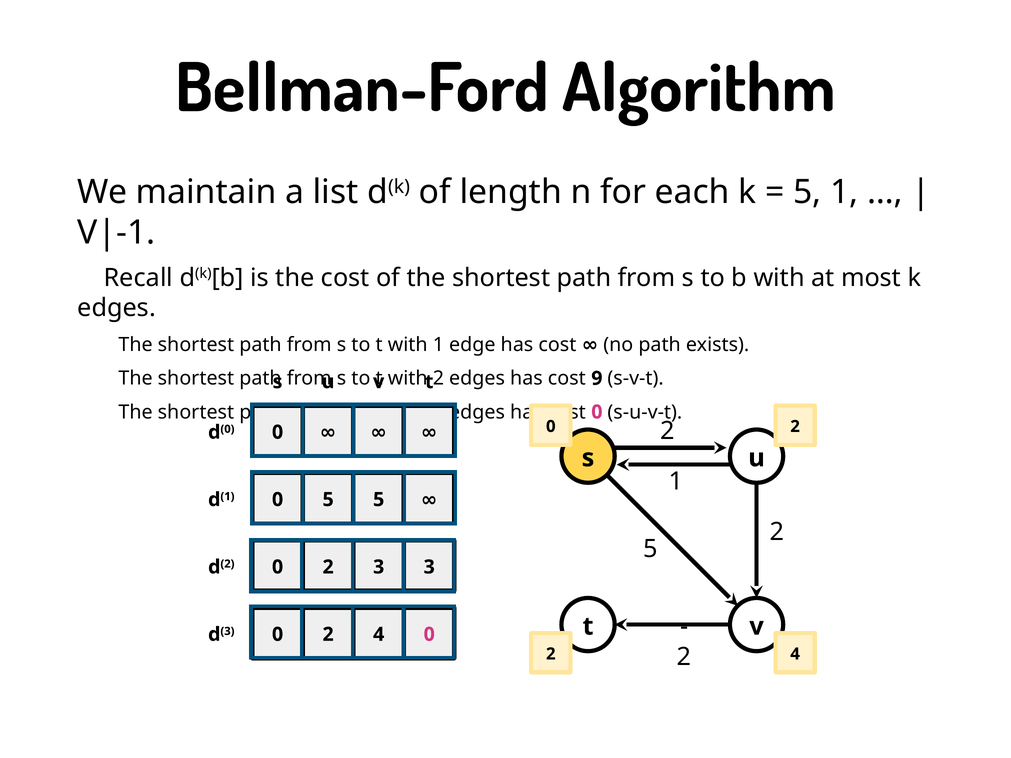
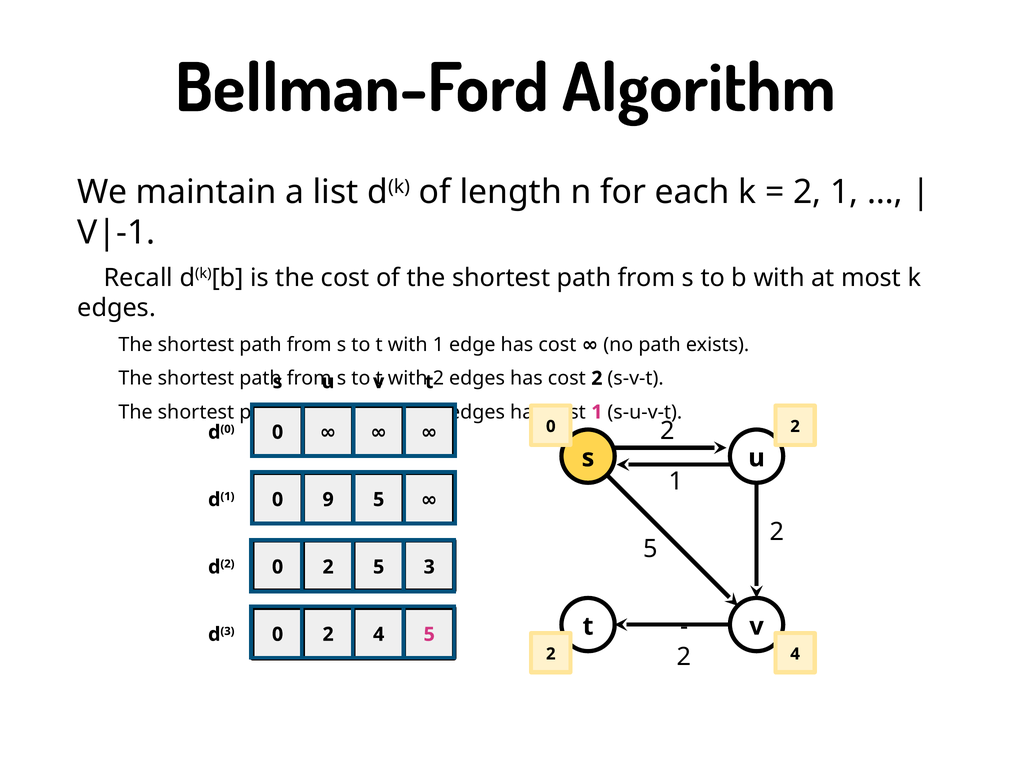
5 at (807, 192): 5 -> 2
cost 9: 9 -> 2
0 at (597, 412): 0 -> 1
0 5: 5 -> 9
0 2 3: 3 -> 5
4 0: 0 -> 5
